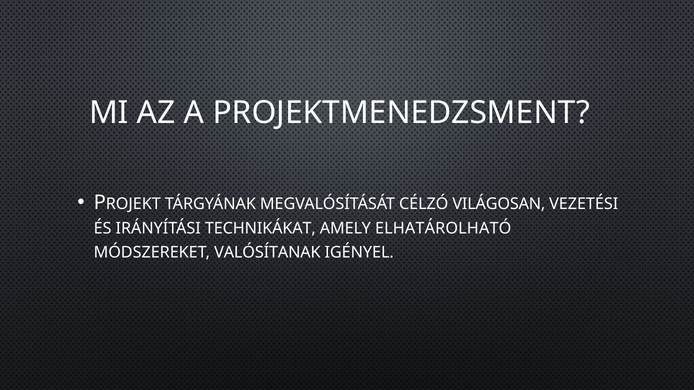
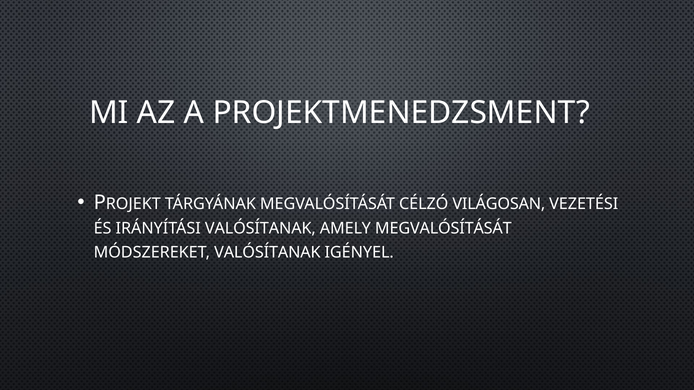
IRÁNYÍTÁSI TECHNIKÁKAT: TECHNIKÁKAT -> VALÓSÍTANAK
AMELY ELHATÁROLHATÓ: ELHATÁROLHATÓ -> MEGVALÓSÍTÁSÁT
